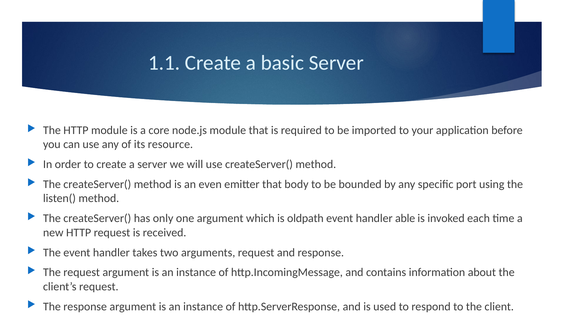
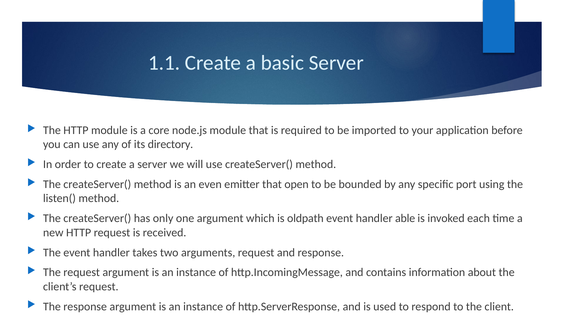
resource: resource -> directory
body: body -> open
